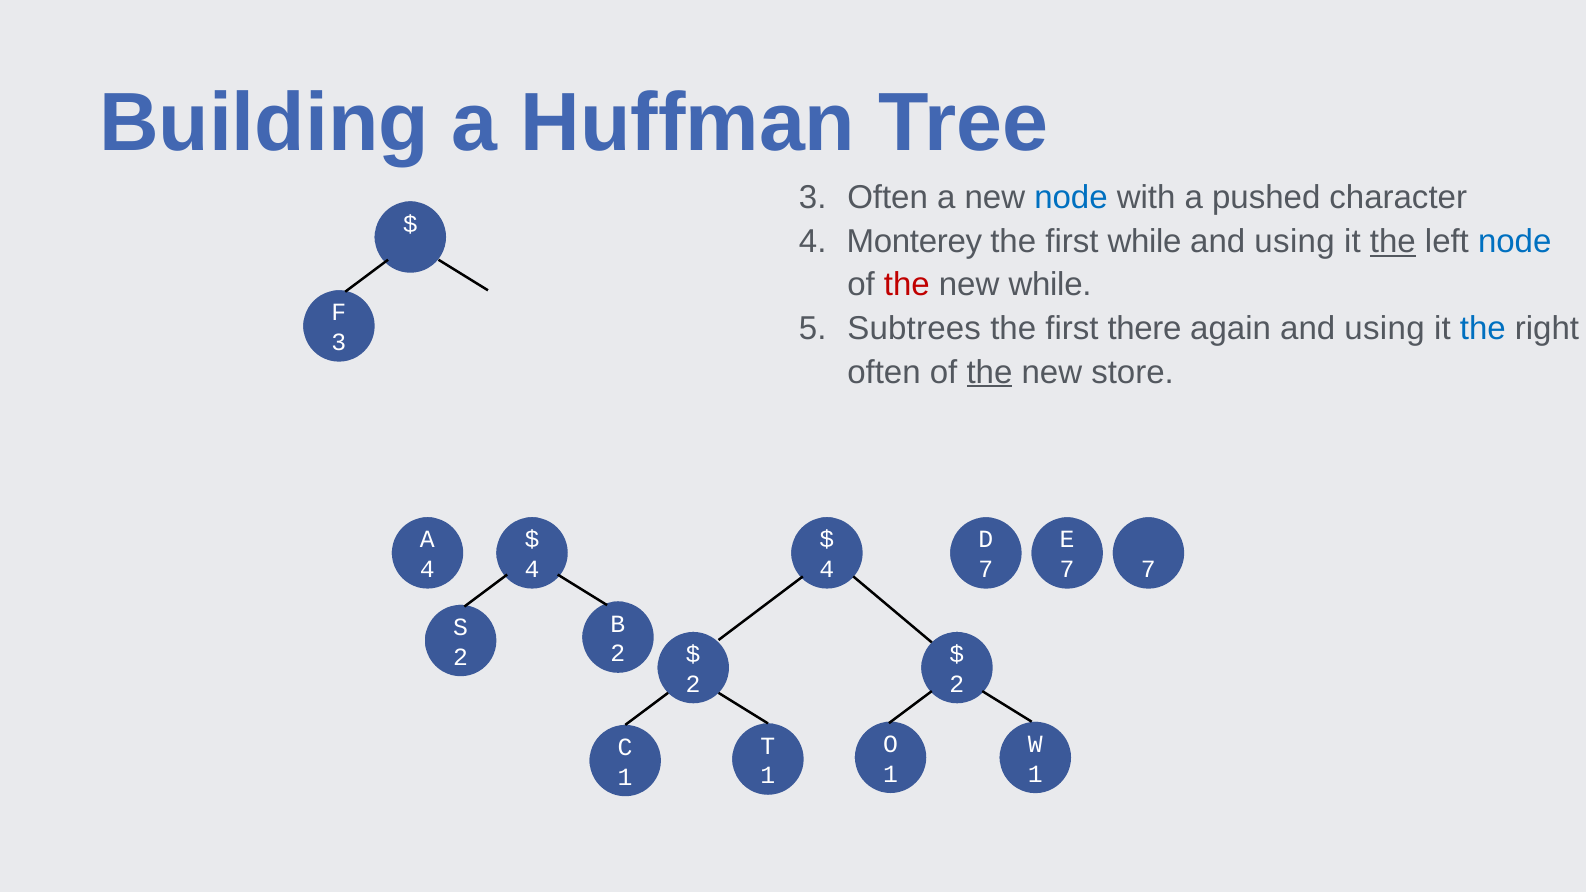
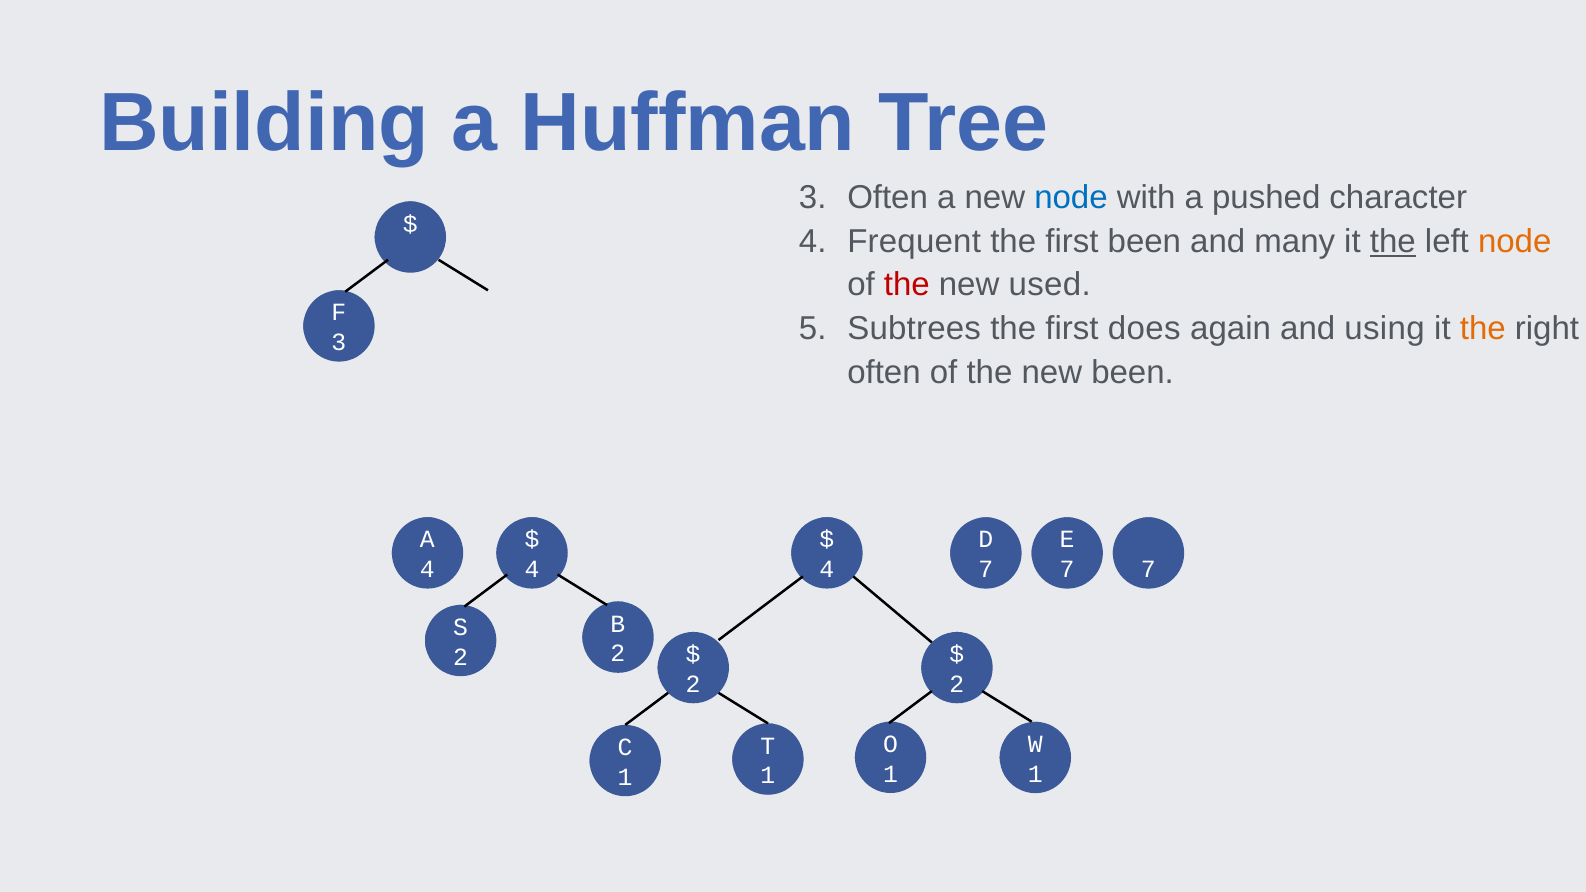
Monterey: Monterey -> Frequent
first while: while -> been
using at (1295, 241): using -> many
node at (1515, 241) colour: blue -> orange
new while: while -> used
there: there -> does
the at (1483, 329) colour: blue -> orange
the at (989, 372) underline: present -> none
new store: store -> been
